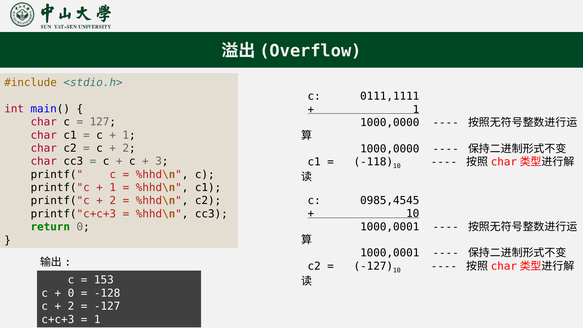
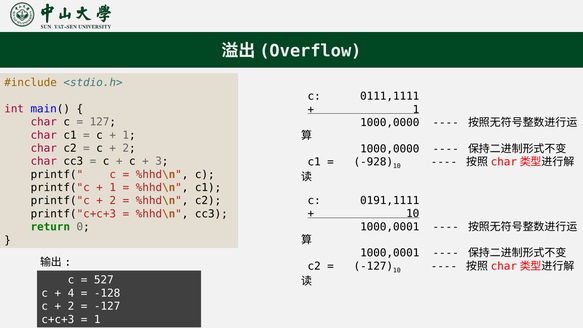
-118: -118 -> -928
0985,4545: 0985,4545 -> 0191,1111
153: 153 -> 527
0 at (71, 293): 0 -> 4
